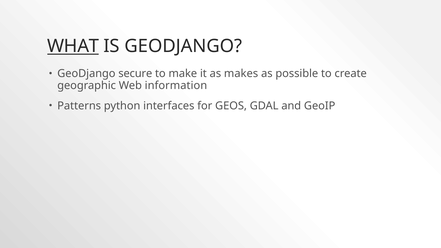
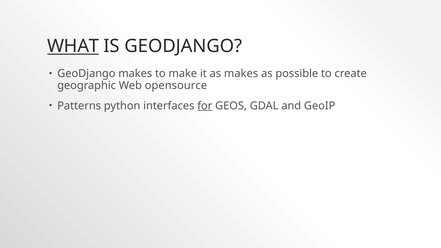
GeoDjango secure: secure -> makes
information: information -> opensource
for underline: none -> present
